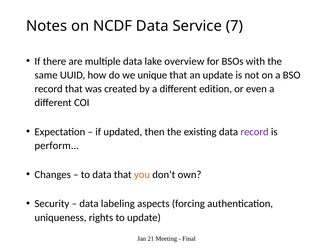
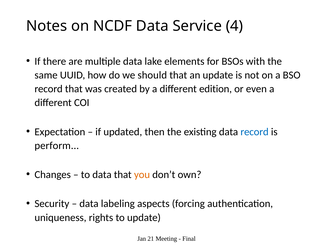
7: 7 -> 4
overview: overview -> elements
unique: unique -> should
record at (255, 132) colour: purple -> blue
